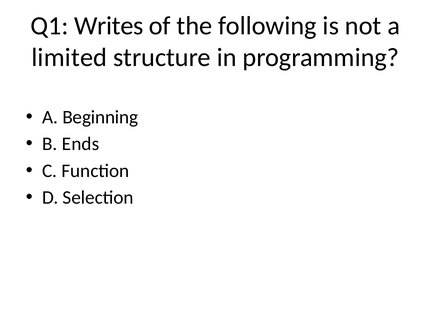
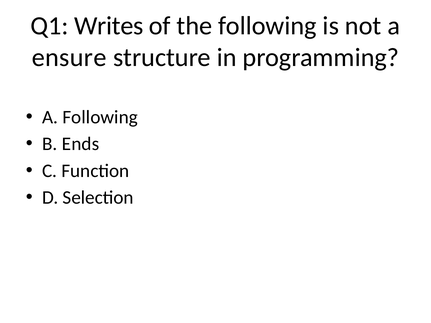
limited: limited -> ensure
A Beginning: Beginning -> Following
